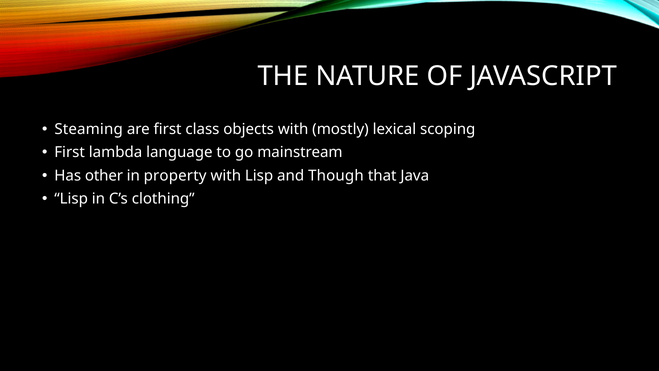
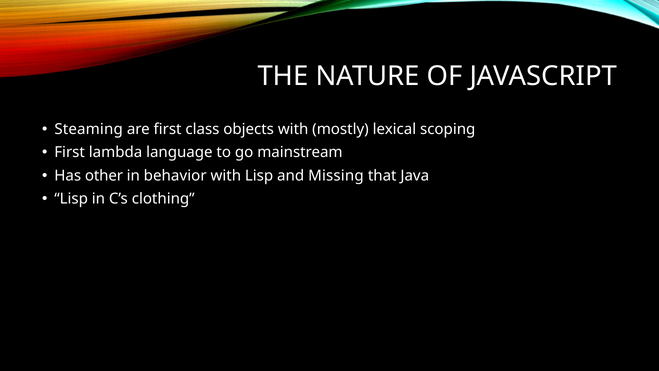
property: property -> behavior
Though: Though -> Missing
